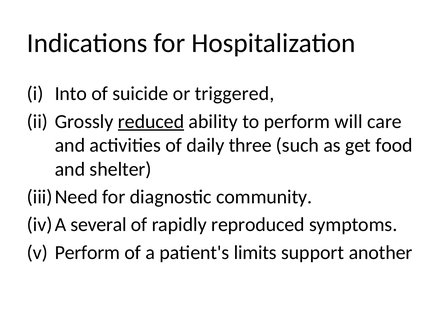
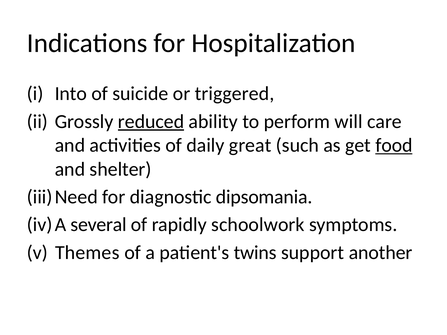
three: three -> great
food underline: none -> present
community: community -> dipsomania
reproduced: reproduced -> schoolwork
Perform at (87, 253): Perform -> Themes
limits: limits -> twins
